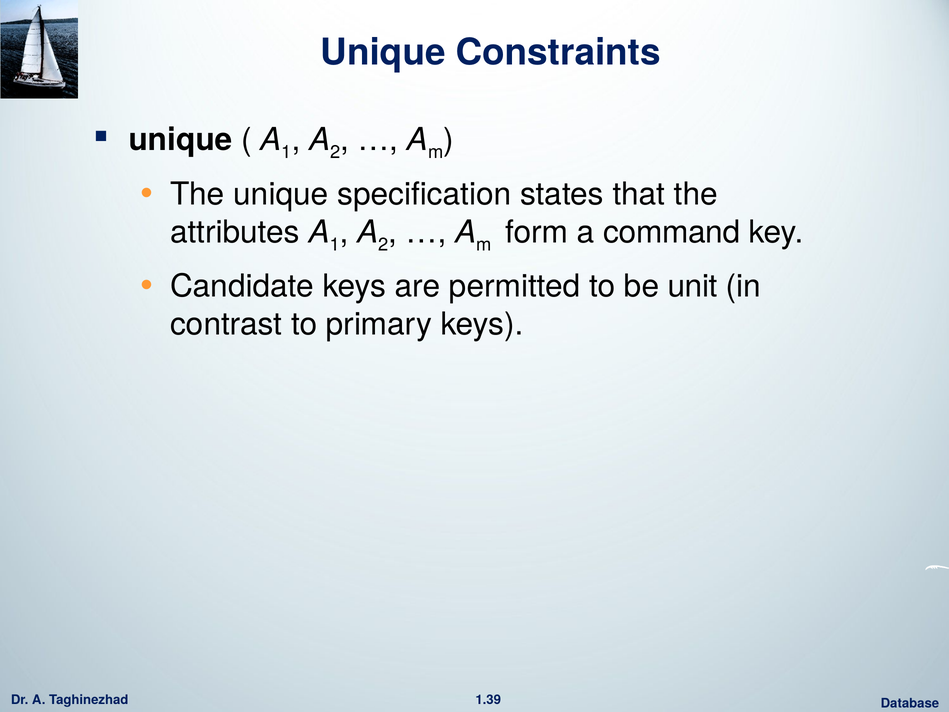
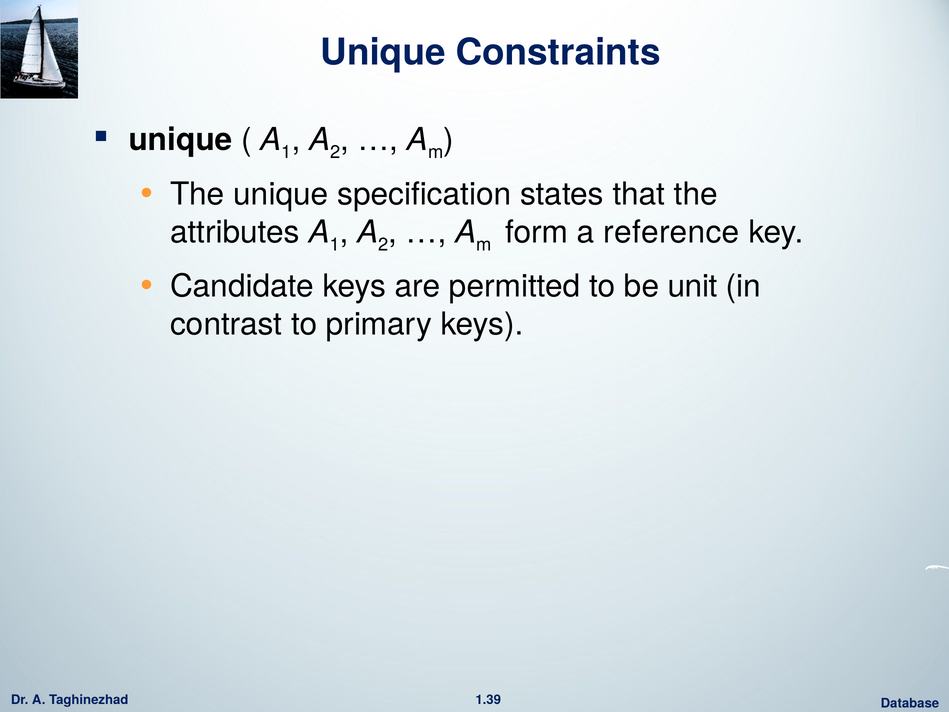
command: command -> reference
